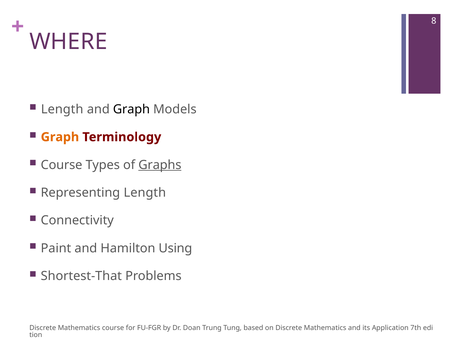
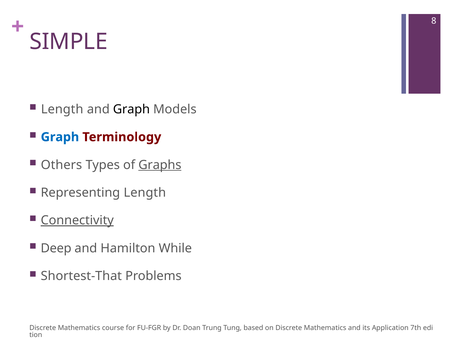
WHERE: WHERE -> SIMPLE
Graph at (60, 137) colour: orange -> blue
Course at (62, 165): Course -> Others
Connectivity underline: none -> present
Paint: Paint -> Deep
Using: Using -> While
